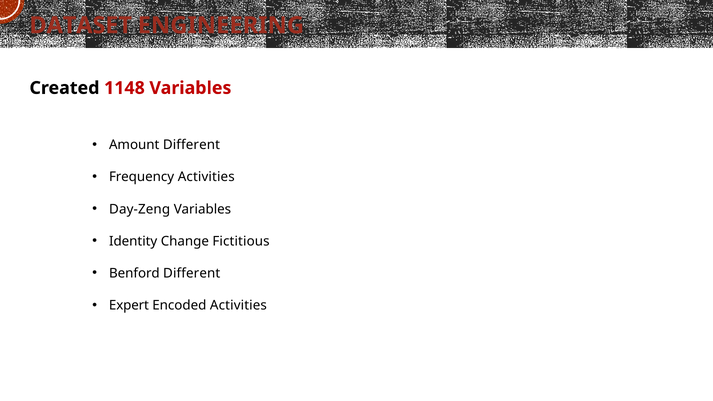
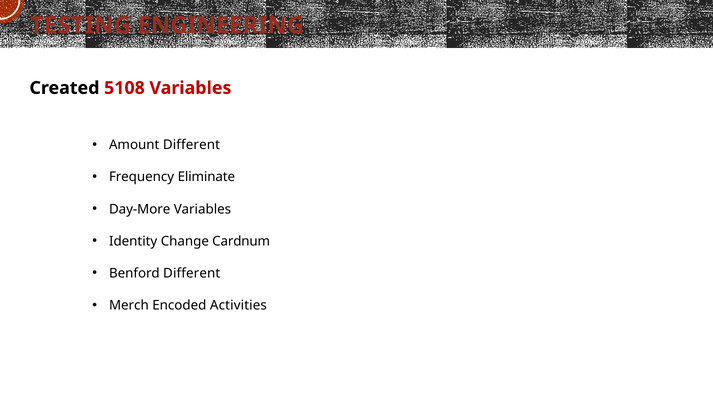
DATASET: DATASET -> TESTING
1148: 1148 -> 5108
Frequency Activities: Activities -> Eliminate
Day-Zeng: Day-Zeng -> Day-More
Fictitious: Fictitious -> Cardnum
Expert: Expert -> Merch
